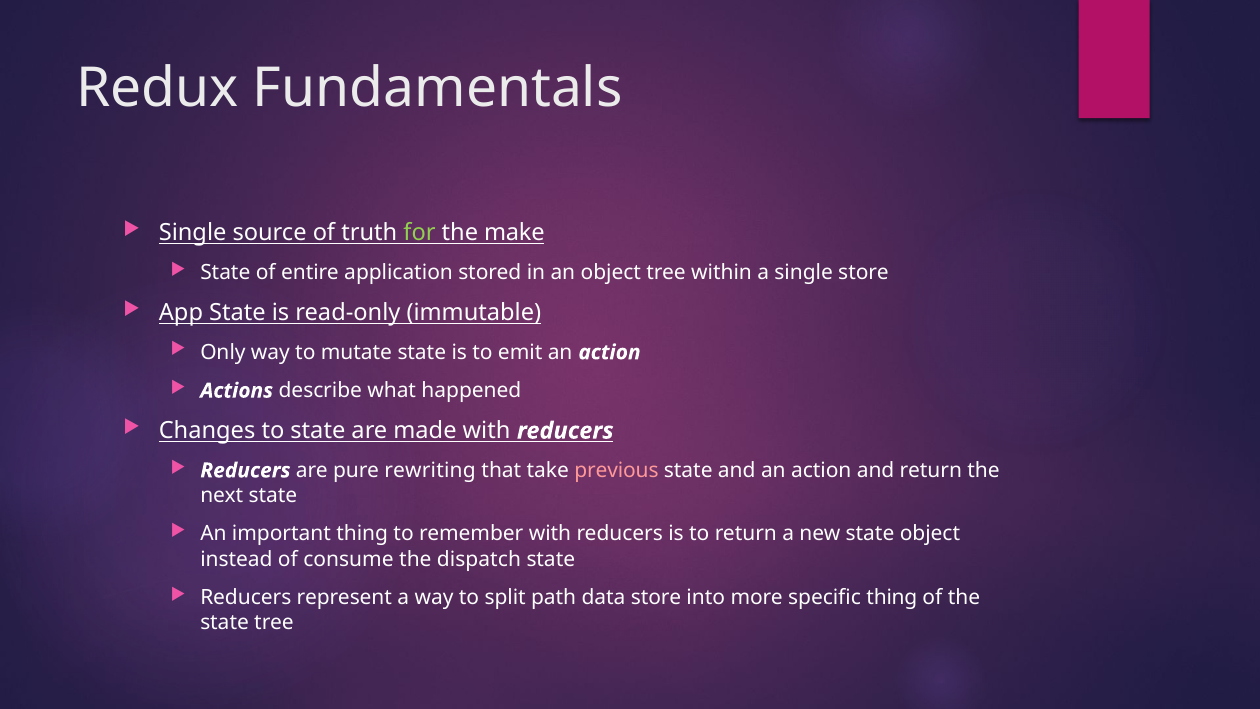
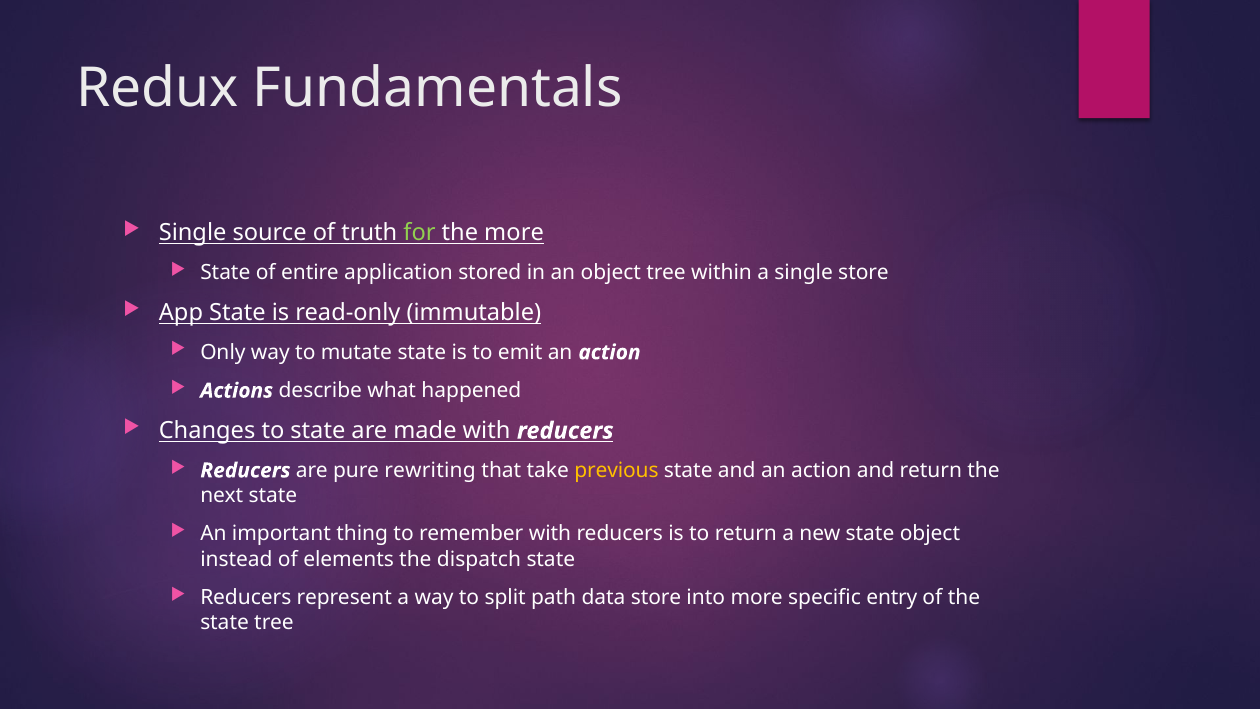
the make: make -> more
previous colour: pink -> yellow
consume: consume -> elements
specific thing: thing -> entry
